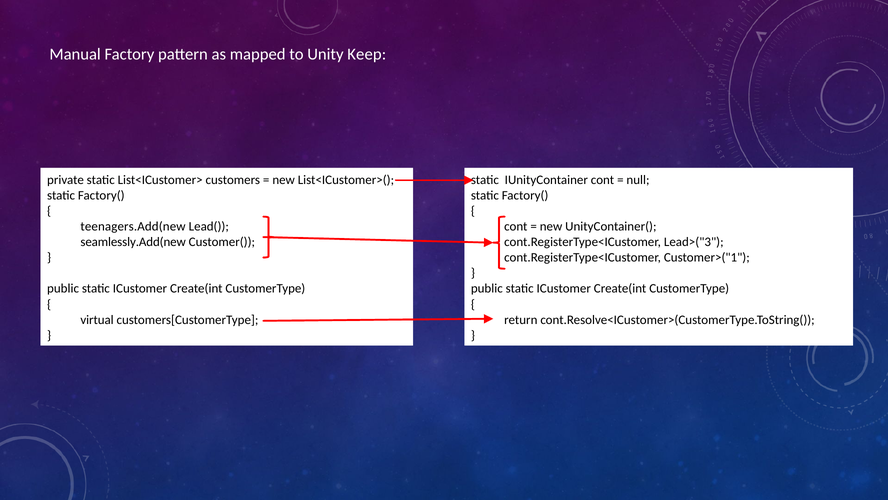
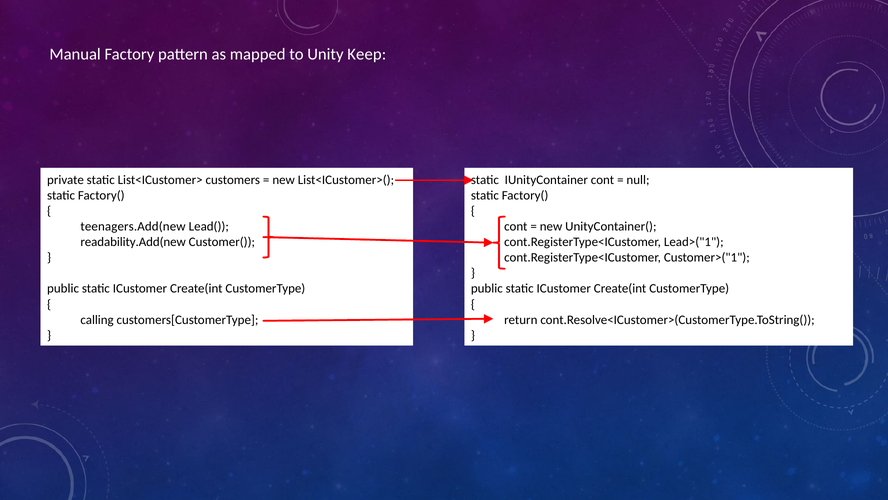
seamlessly.Add(new: seamlessly.Add(new -> readability.Add(new
Lead>("3: Lead>("3 -> Lead>("1
virtual: virtual -> calling
